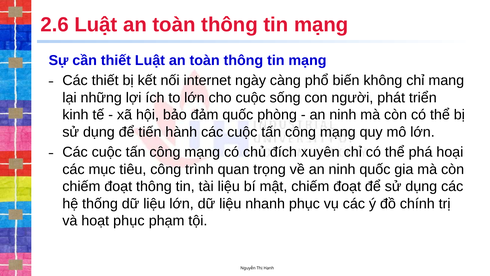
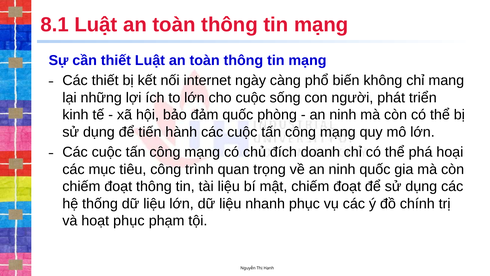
2.6: 2.6 -> 8.1
xuyên: xuyên -> doanh
